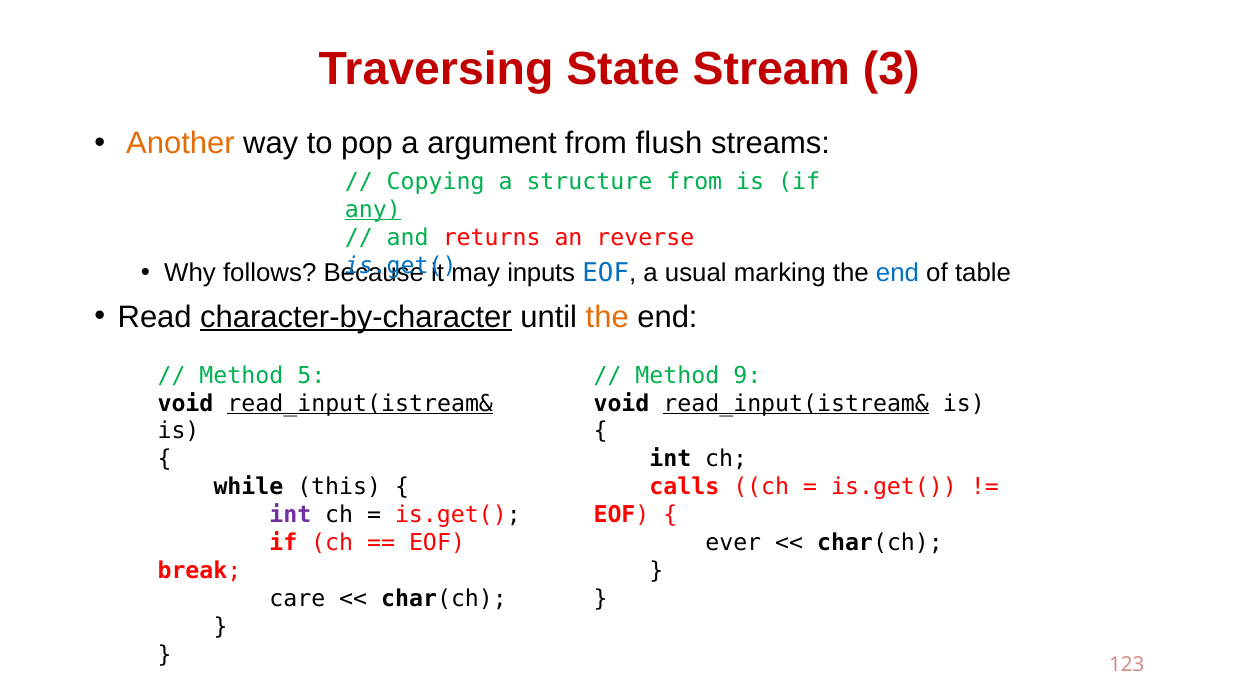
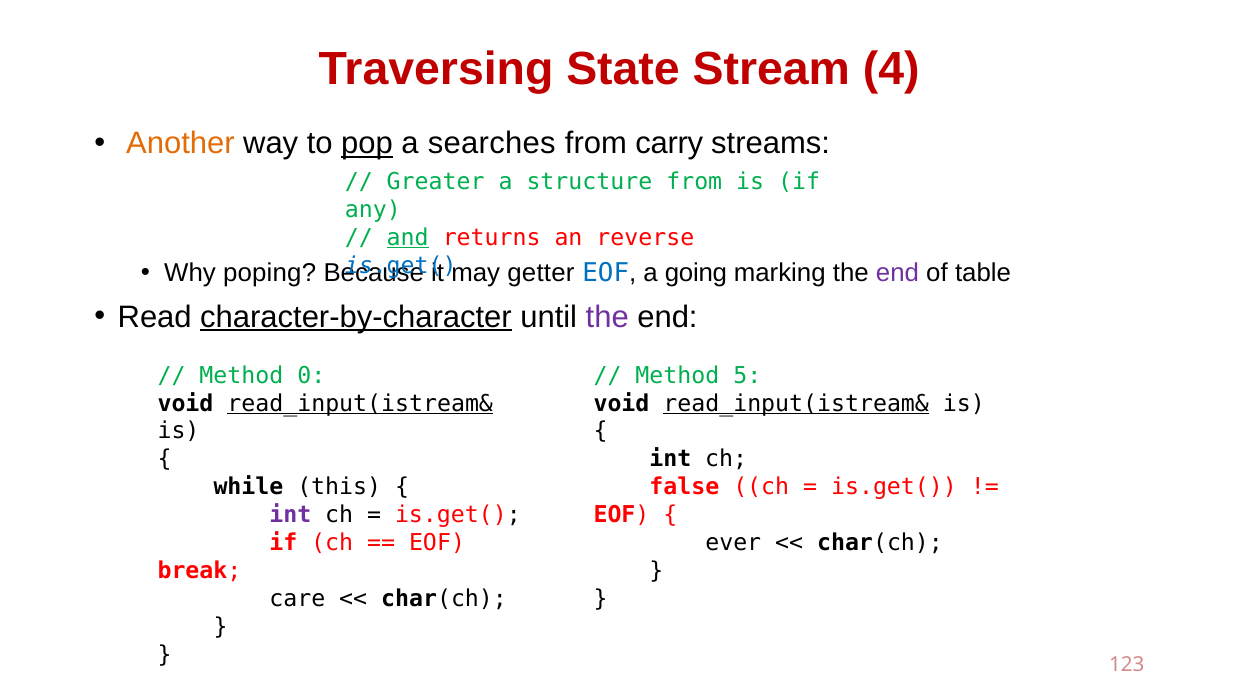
3: 3 -> 4
pop underline: none -> present
argument: argument -> searches
flush: flush -> carry
Copying: Copying -> Greater
any underline: present -> none
and underline: none -> present
follows: follows -> poping
inputs: inputs -> getter
usual: usual -> going
end at (898, 273) colour: blue -> purple
the at (607, 317) colour: orange -> purple
5: 5 -> 0
9: 9 -> 5
calls: calls -> false
